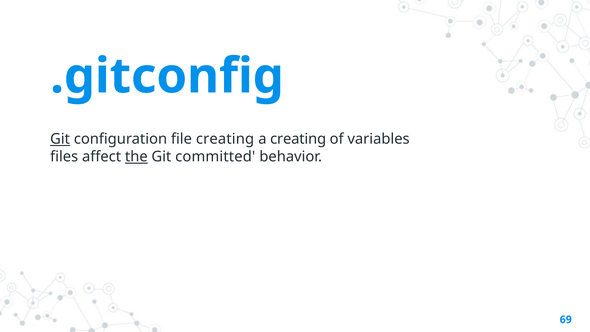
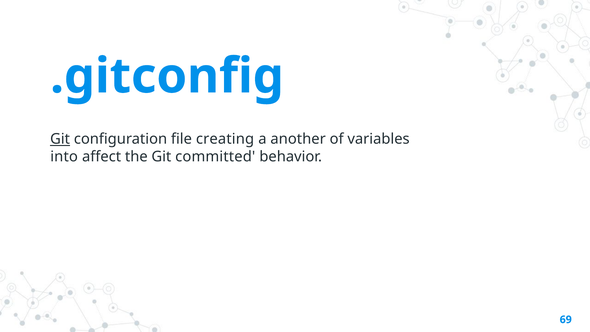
a creating: creating -> another
files: files -> into
the underline: present -> none
